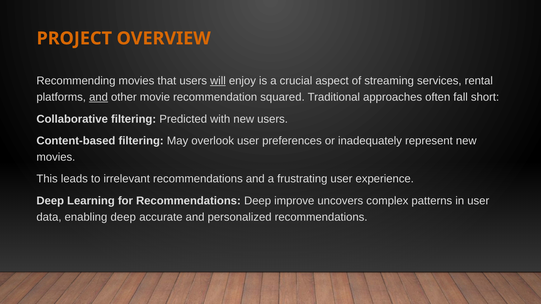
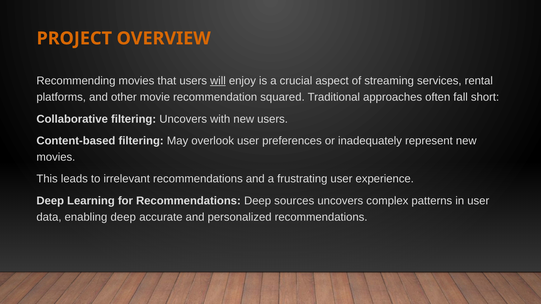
and at (99, 97) underline: present -> none
filtering Predicted: Predicted -> Uncovers
improve: improve -> sources
